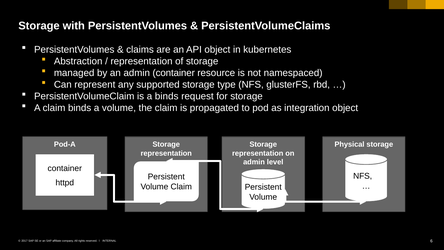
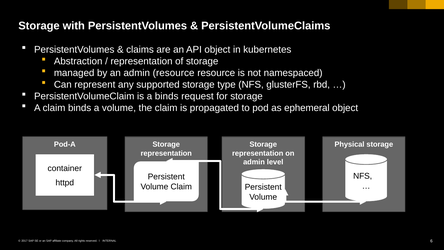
admin container: container -> resource
integration: integration -> ephemeral
